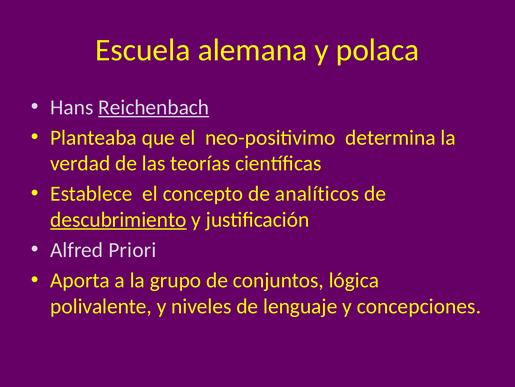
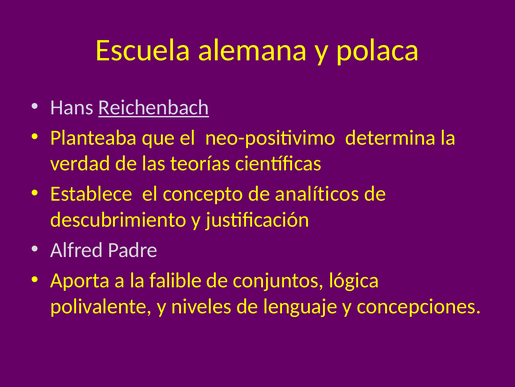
descubrimiento underline: present -> none
Priori: Priori -> Padre
grupo: grupo -> falible
